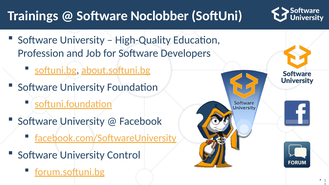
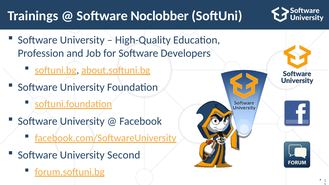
Control: Control -> Second
